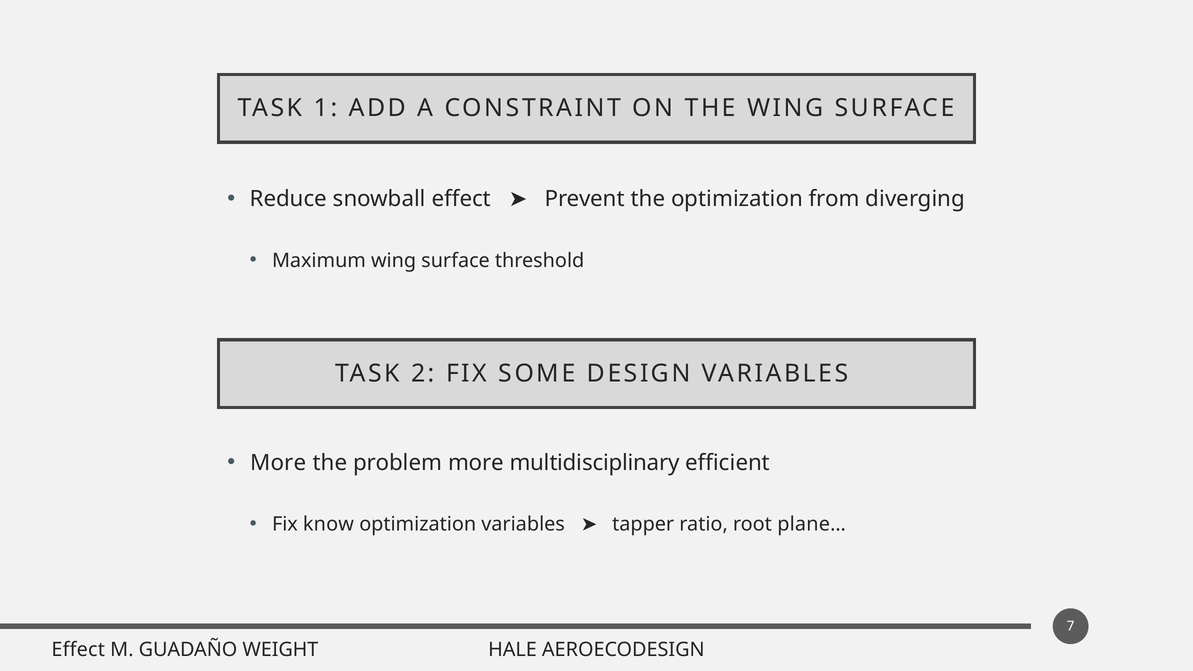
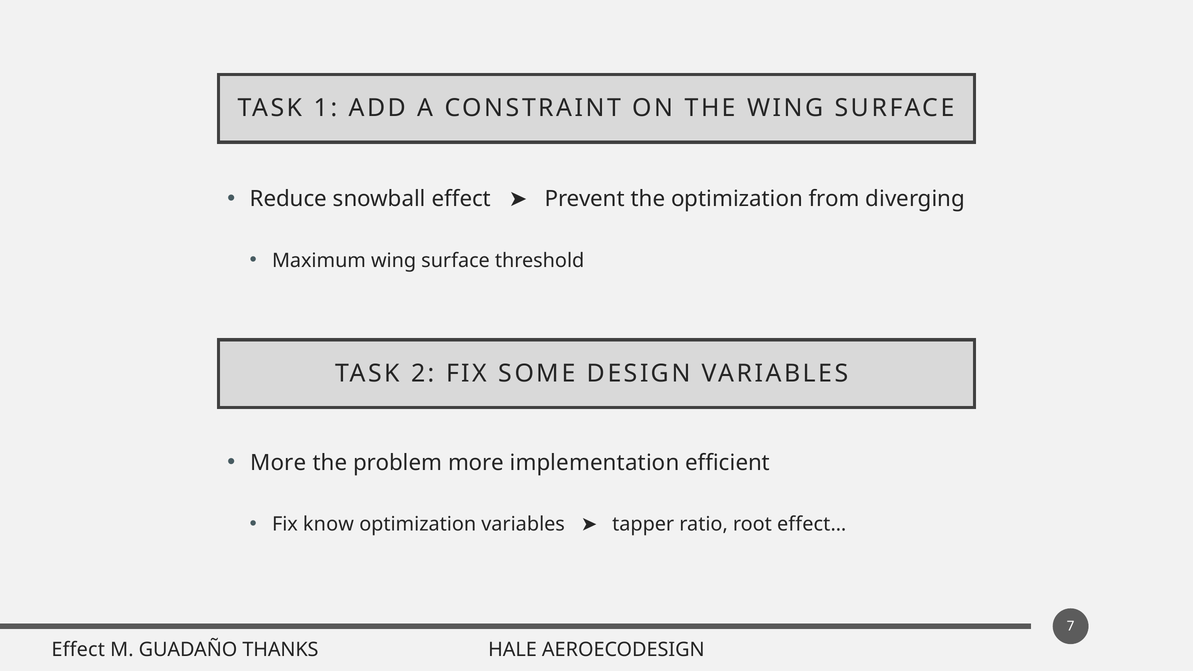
multidisciplinary: multidisciplinary -> implementation
plane…: plane… -> effect…
WEIGHT: WEIGHT -> THANKS
